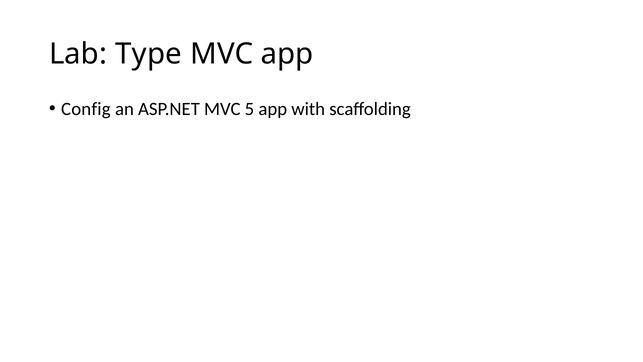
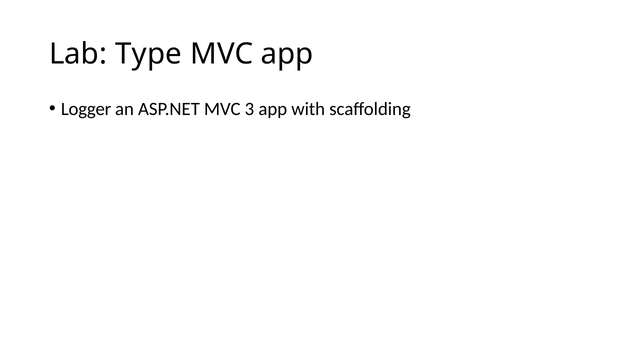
Config: Config -> Logger
5: 5 -> 3
